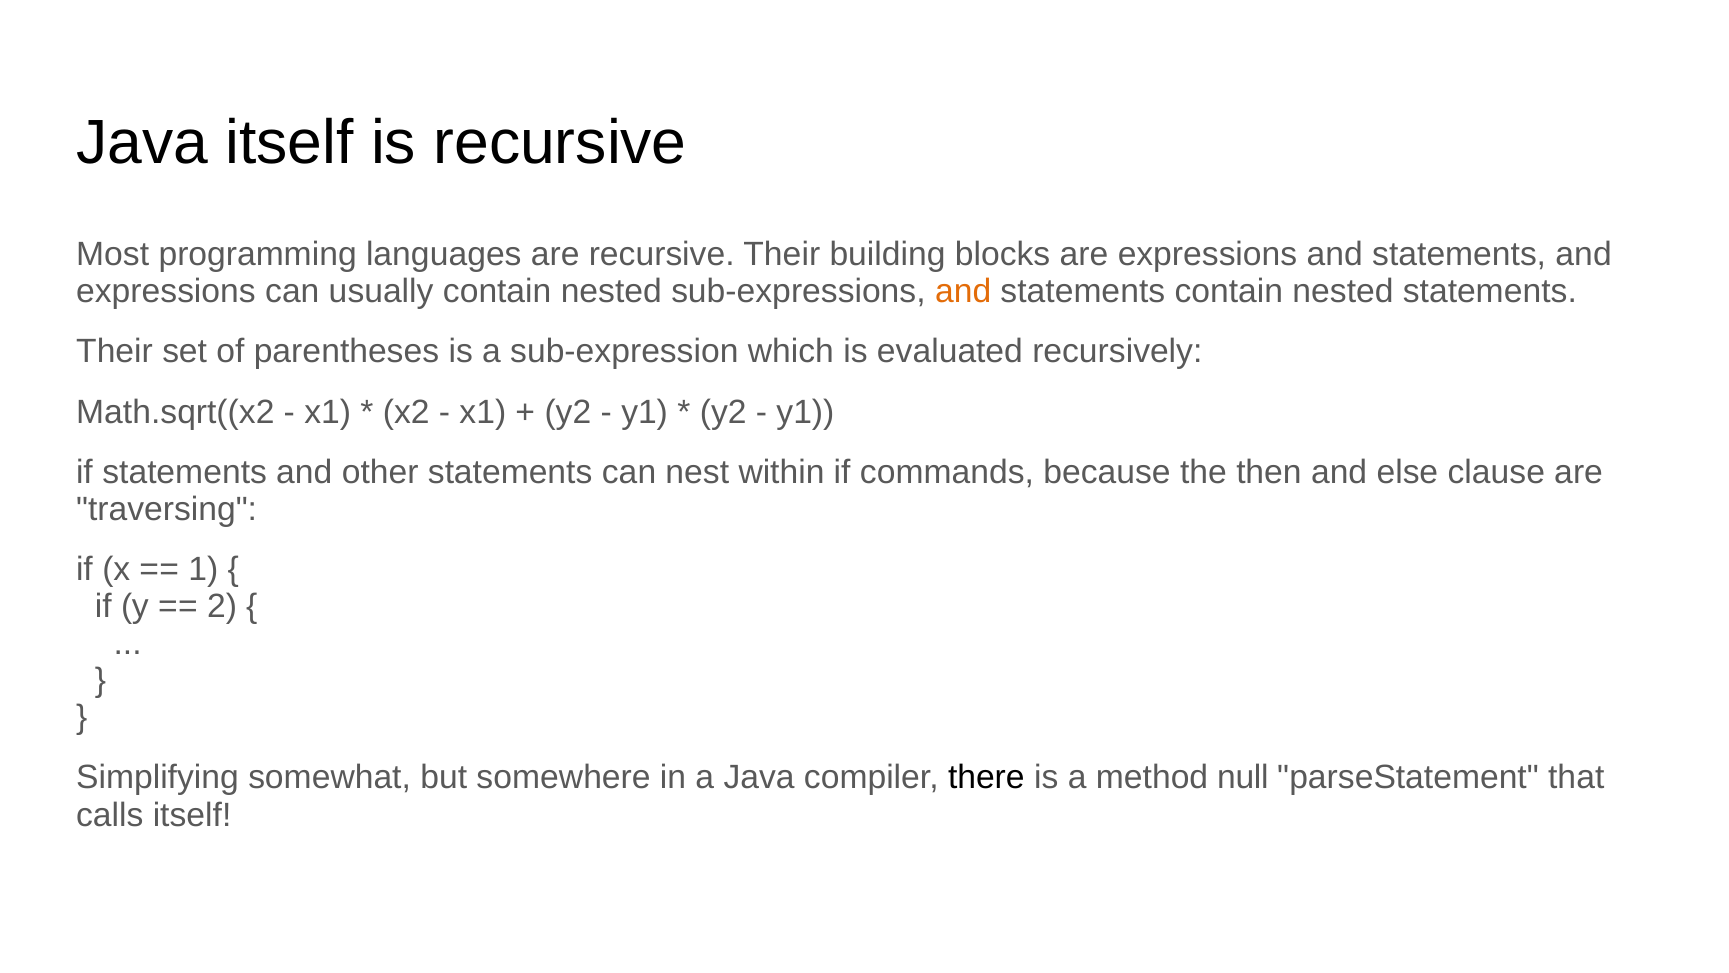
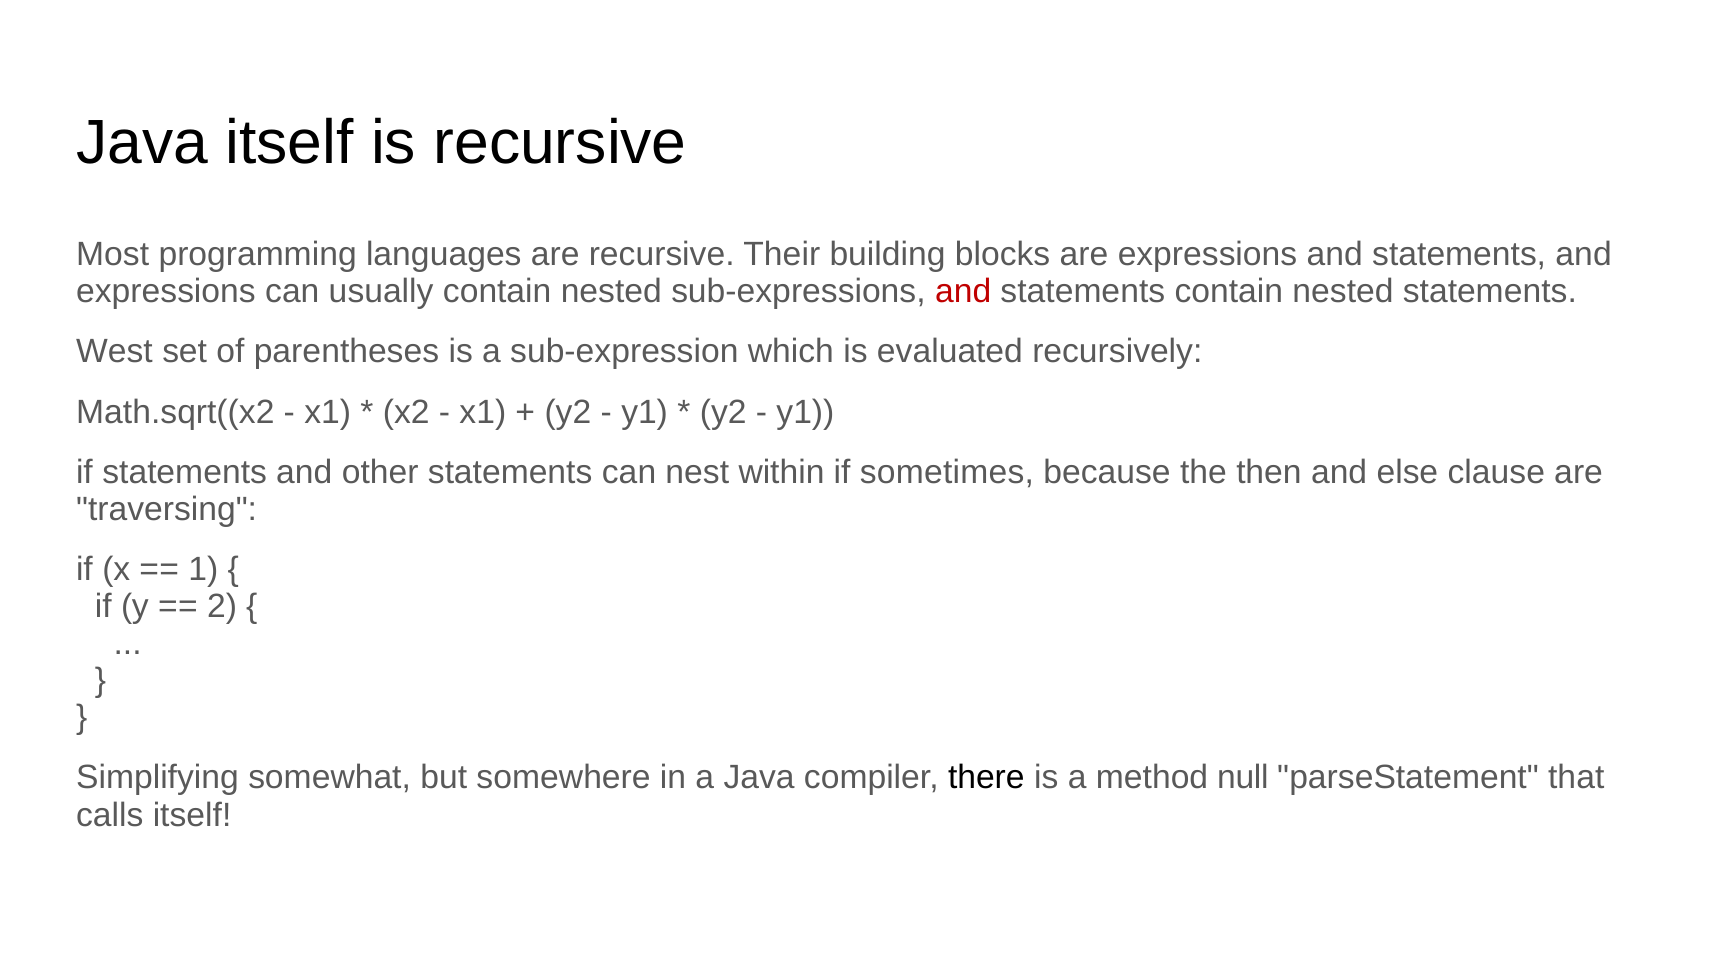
and at (963, 292) colour: orange -> red
Their at (115, 352): Their -> West
commands: commands -> sometimes
